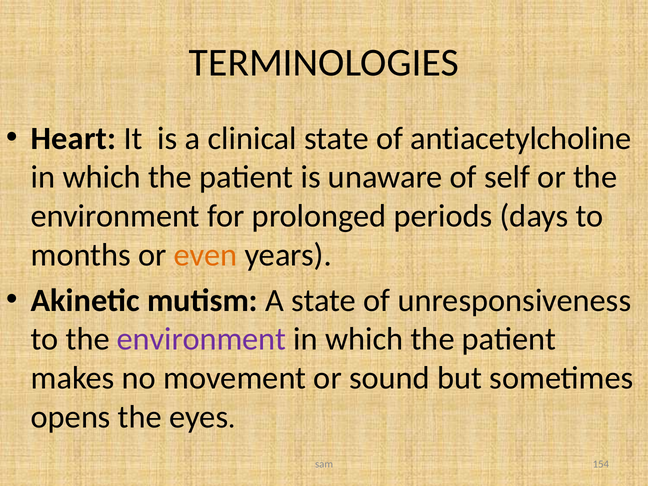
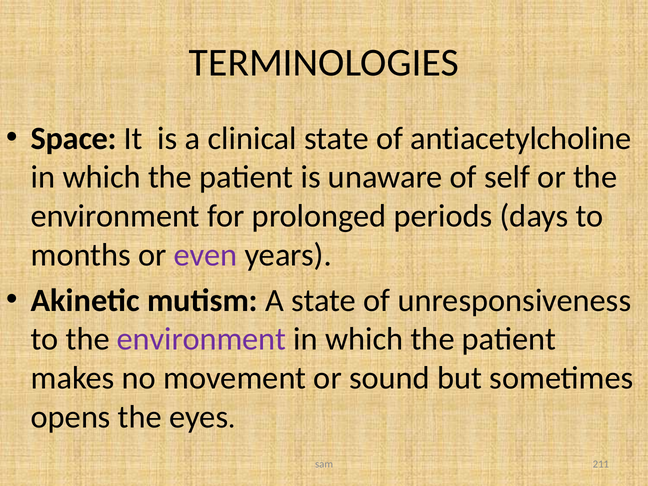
Heart: Heart -> Space
even colour: orange -> purple
154: 154 -> 211
